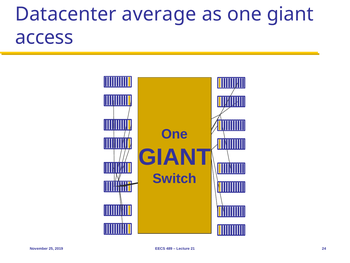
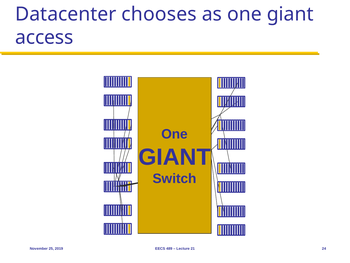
average: average -> chooses
